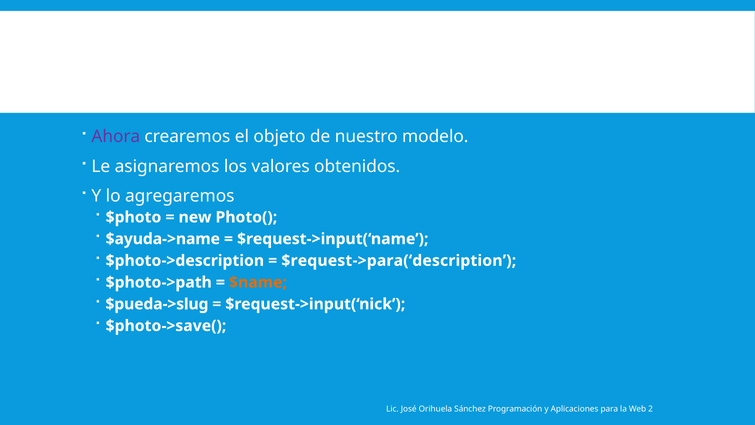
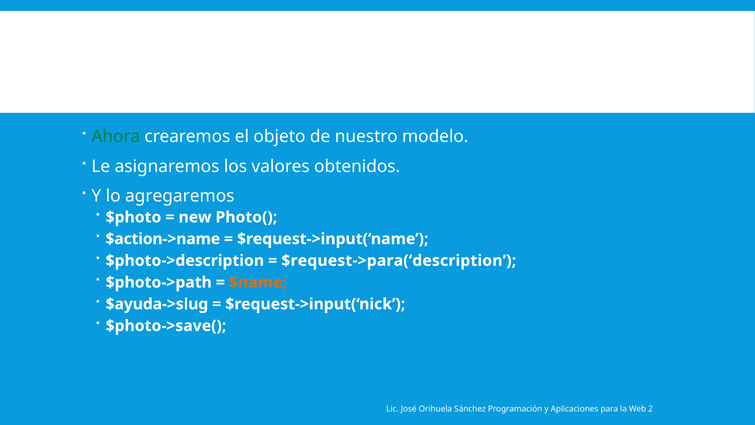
Ahora colour: purple -> green
$ayuda->name: $ayuda->name -> $action->name
$pueda->slug: $pueda->slug -> $ayuda->slug
